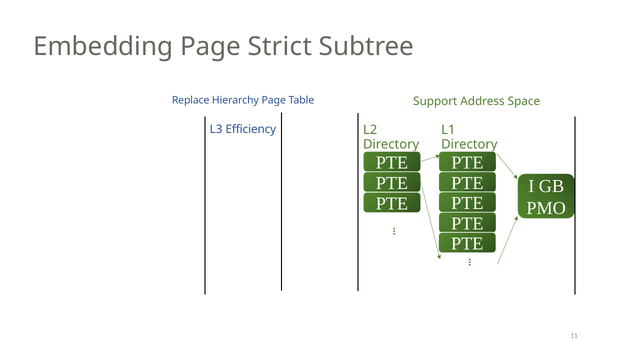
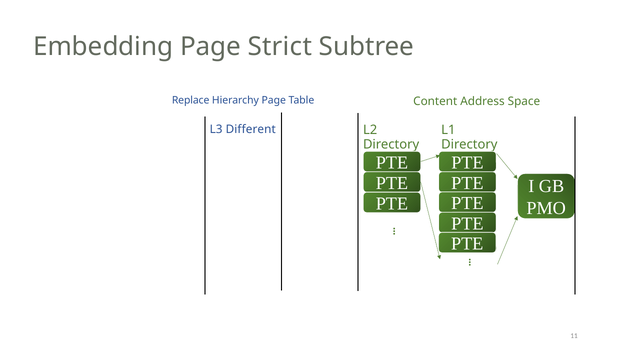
Support: Support -> Content
Efficiency: Efficiency -> Different
